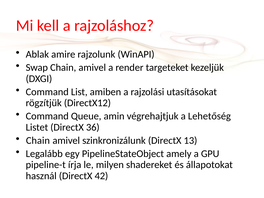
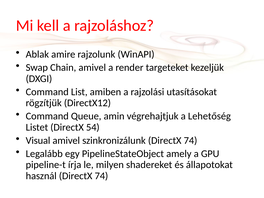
36: 36 -> 54
Chain at (38, 140): Chain -> Visual
szinkronizálunk DirectX 13: 13 -> 74
használ DirectX 42: 42 -> 74
